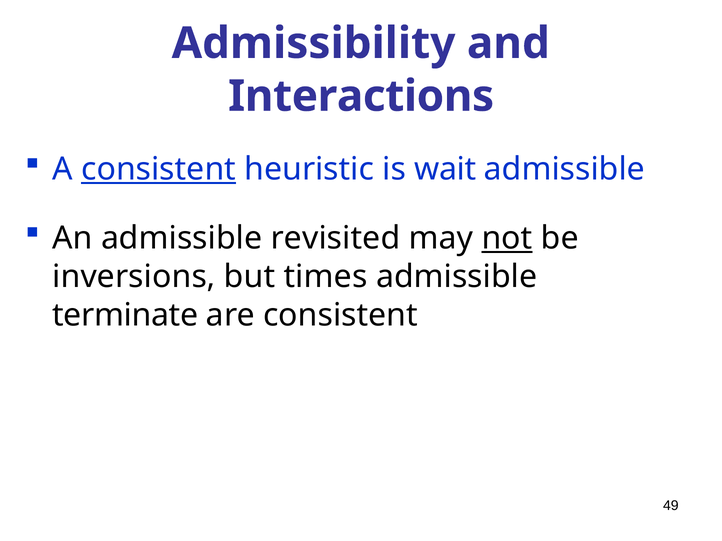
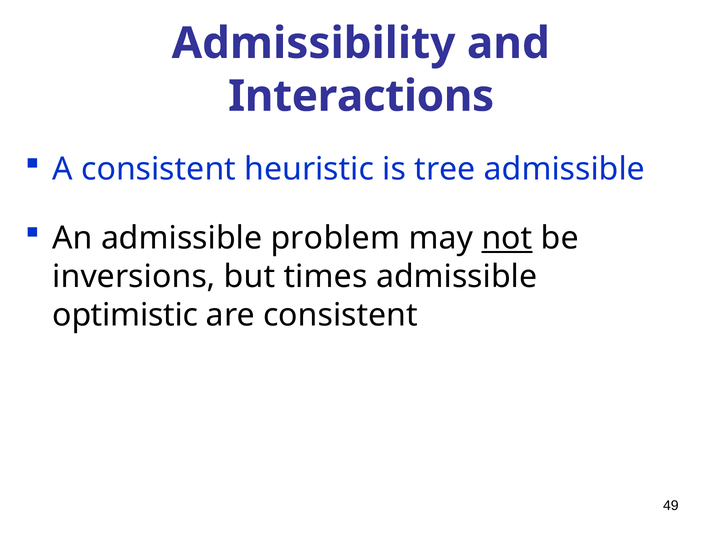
consistent at (159, 170) underline: present -> none
wait: wait -> tree
revisited: revisited -> problem
terminate: terminate -> optimistic
